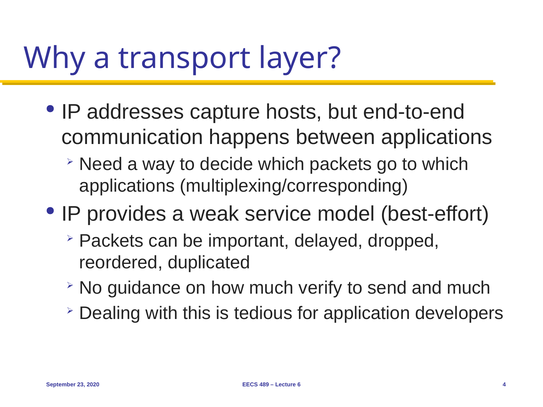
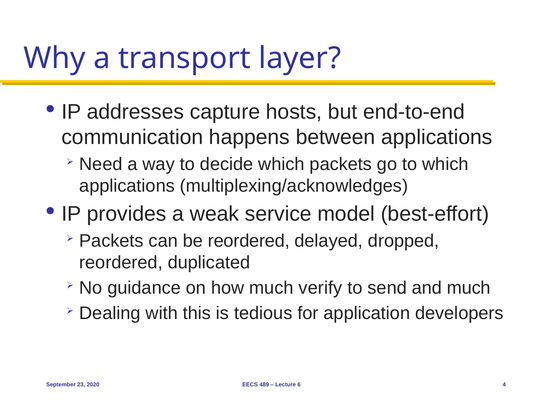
multiplexing/corresponding: multiplexing/corresponding -> multiplexing/acknowledges
be important: important -> reordered
